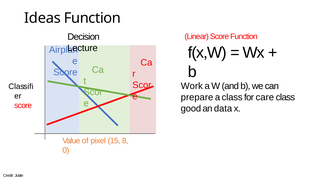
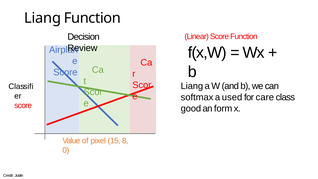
Ideas at (43, 18): Ideas -> Liang
Lecture: Lecture -> Review
Work at (192, 86): Work -> Liang
prepare: prepare -> softmax
a class: class -> used
data: data -> form
